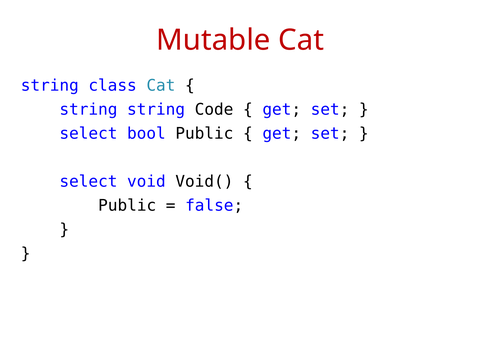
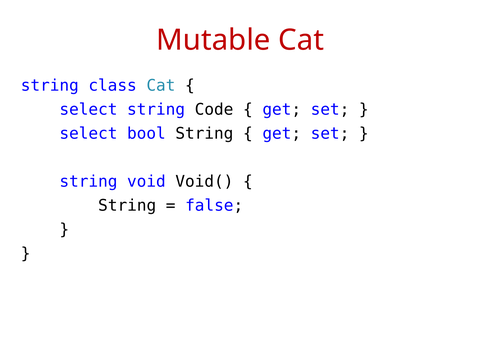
string at (88, 110): string -> select
bool Public: Public -> String
select at (88, 182): select -> string
Public at (127, 206): Public -> String
